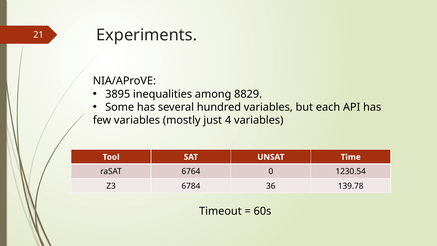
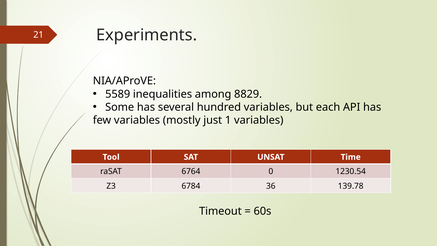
3895: 3895 -> 5589
4: 4 -> 1
